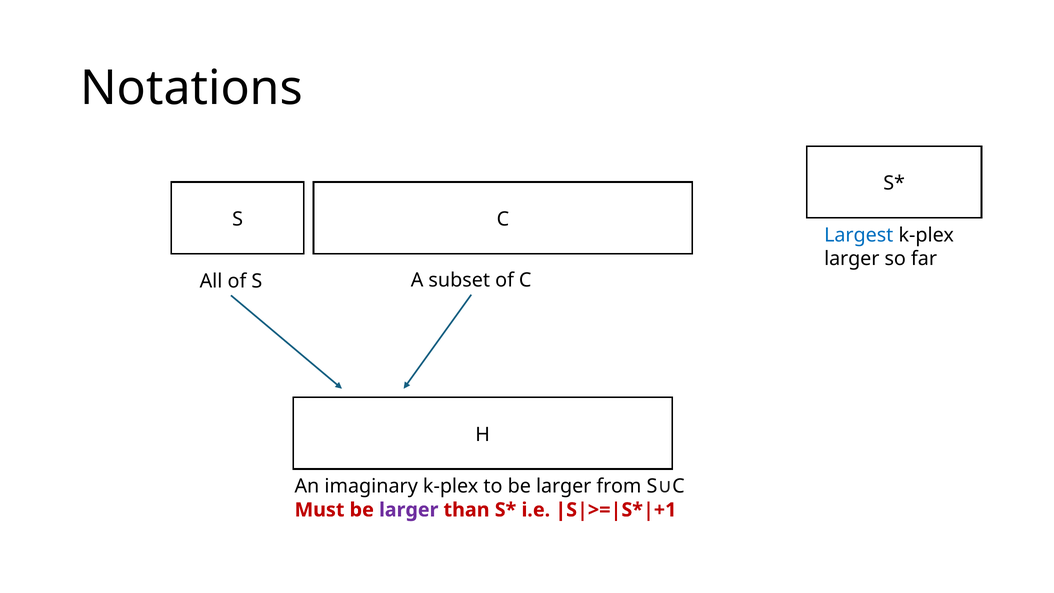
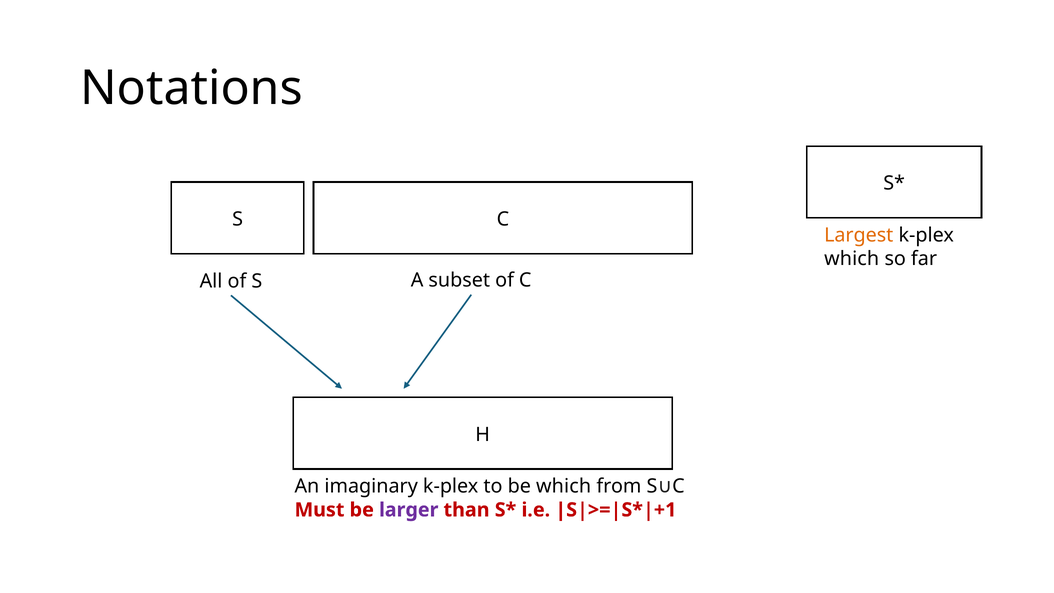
Largest colour: blue -> orange
larger at (852, 259): larger -> which
to be larger: larger -> which
